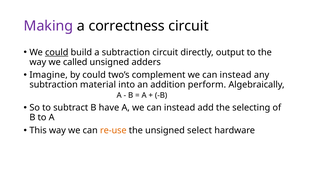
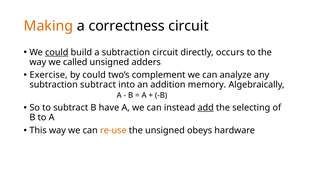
Making colour: purple -> orange
output: output -> occurs
Imagine: Imagine -> Exercise
complement we can instead: instead -> analyze
subtraction material: material -> subtract
perform: perform -> memory
add underline: none -> present
select: select -> obeys
